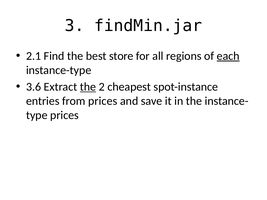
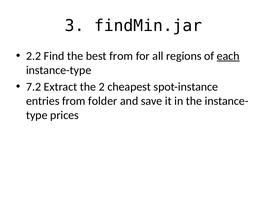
2.1: 2.1 -> 2.2
best store: store -> from
3.6: 3.6 -> 7.2
the at (88, 87) underline: present -> none
from prices: prices -> folder
